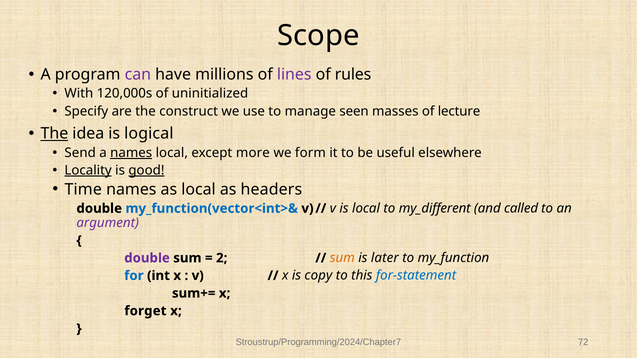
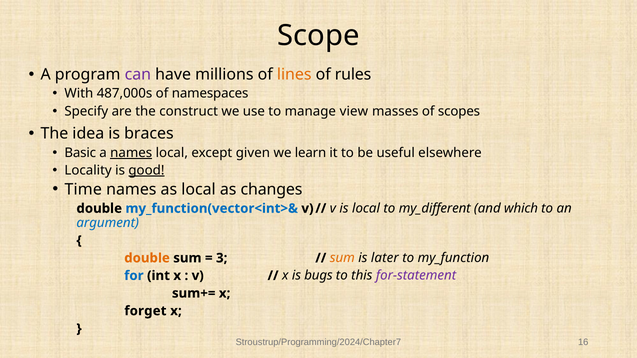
lines colour: purple -> orange
120,000s: 120,000s -> 487,000s
uninitialized: uninitialized -> namespaces
seen: seen -> view
lecture: lecture -> scopes
The at (54, 134) underline: present -> none
logical: logical -> braces
Send: Send -> Basic
more: more -> given
form: form -> learn
Locality underline: present -> none
headers: headers -> changes
called: called -> which
argument colour: purple -> blue
double at (147, 258) colour: purple -> orange
2: 2 -> 3
copy: copy -> bugs
for-statement colour: blue -> purple
72: 72 -> 16
